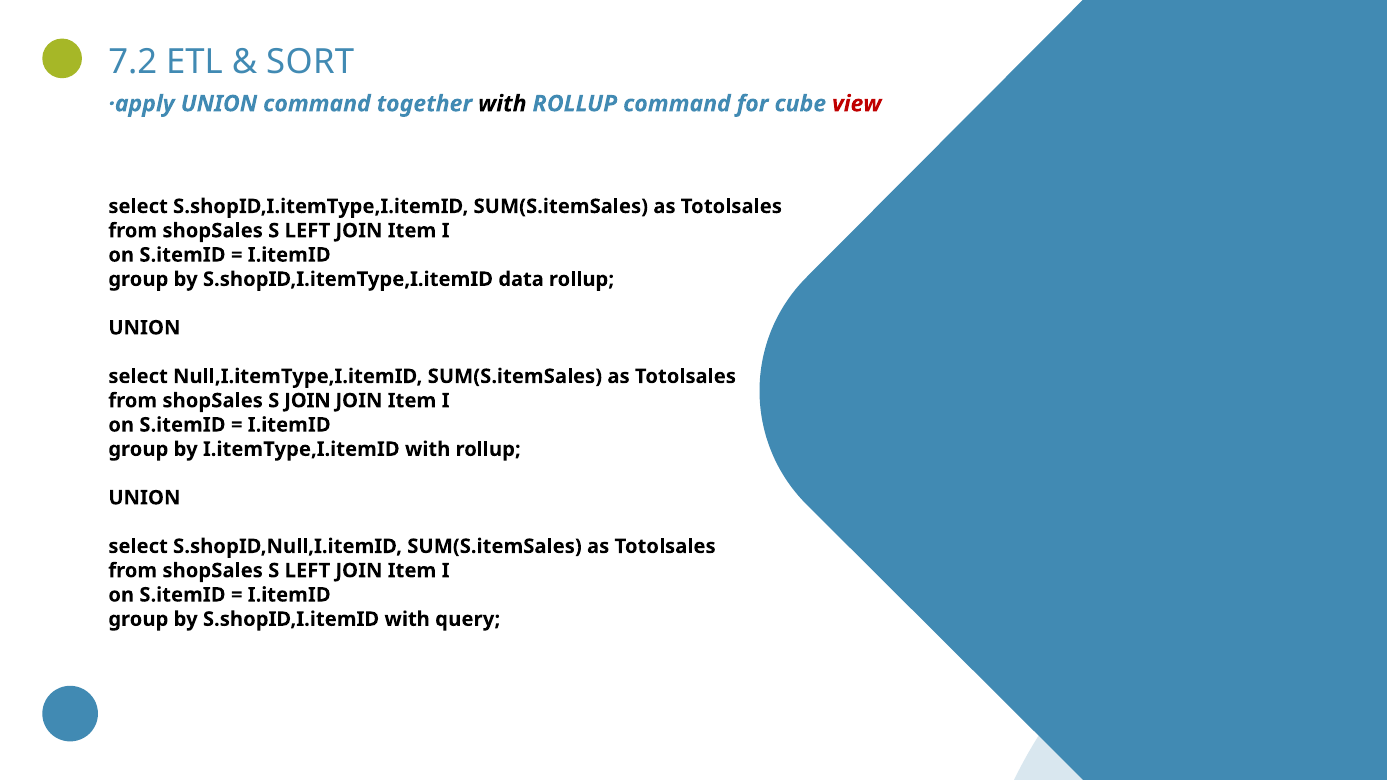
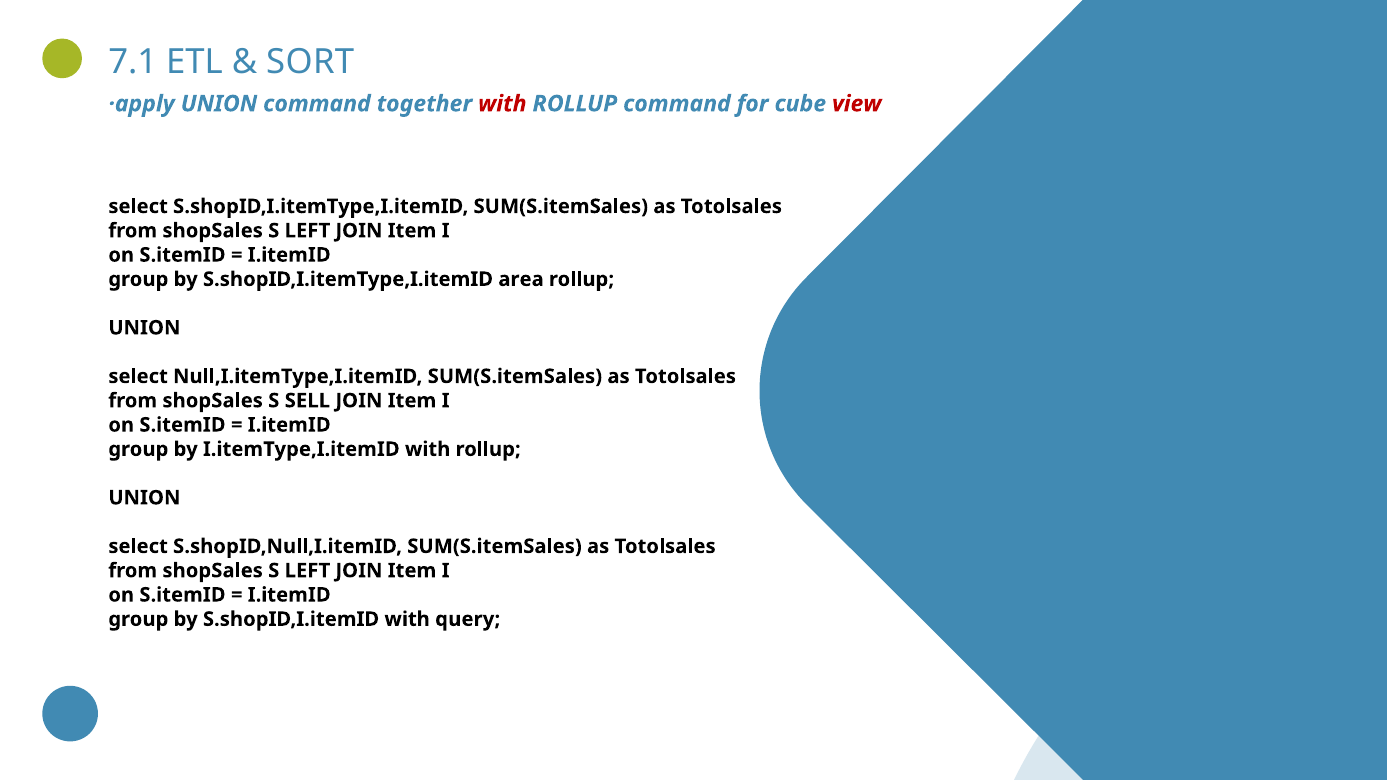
7.2: 7.2 -> 7.1
with at (502, 104) colour: black -> red
data: data -> area
S JOIN: JOIN -> SELL
